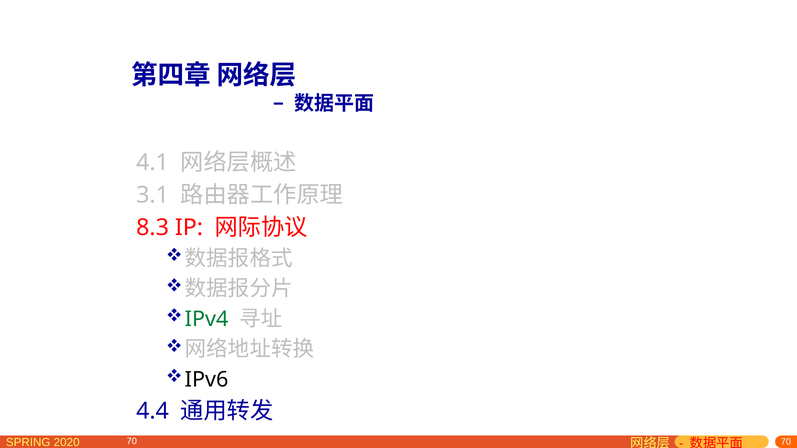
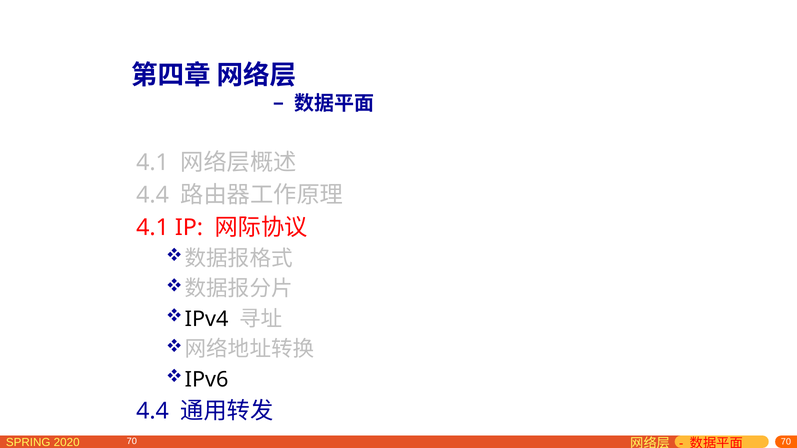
3.1 at (153, 195): 3.1 -> 4.4
8.3 at (153, 228): 8.3 -> 4.1
IPv4 colour: green -> black
